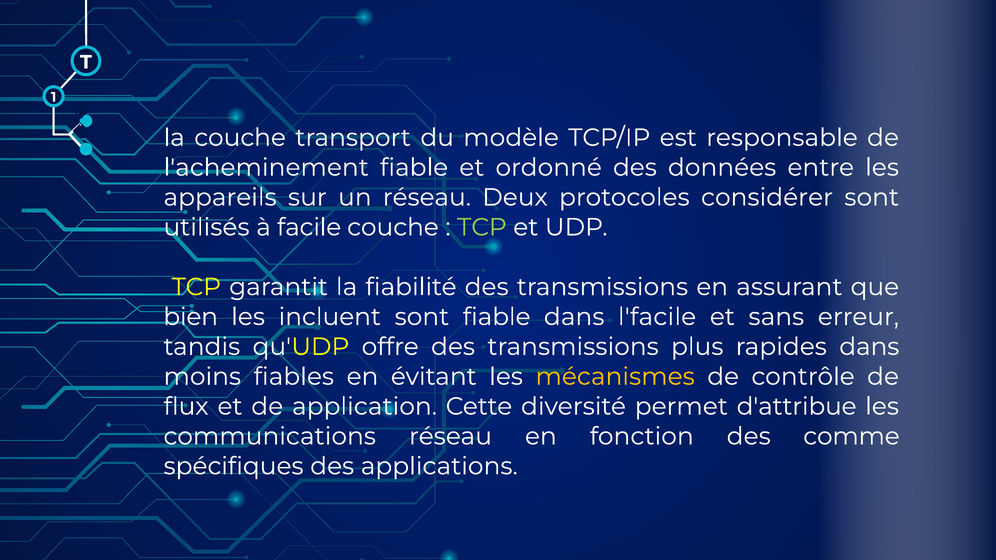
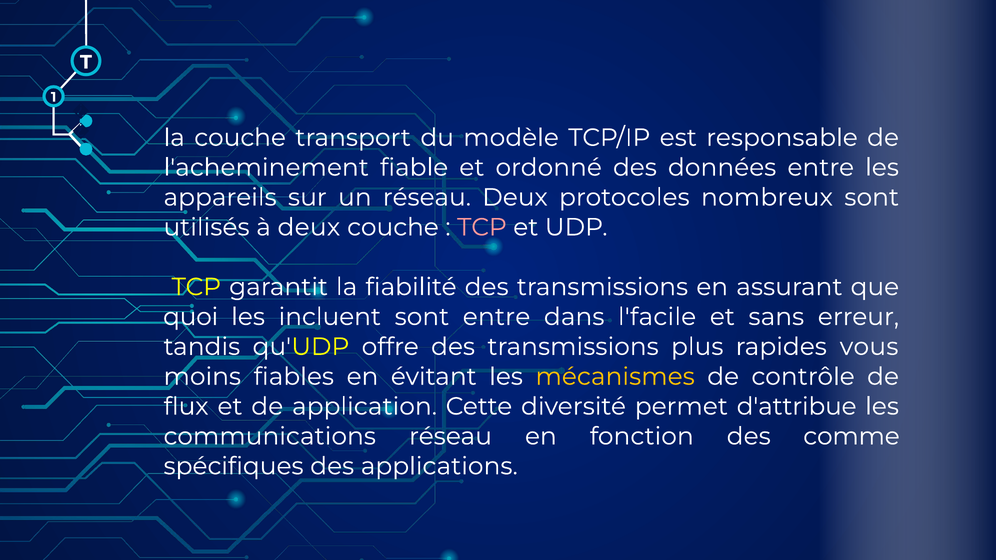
considérer: considérer -> nombreux
à facile: facile -> deux
TCP at (482, 227) colour: light green -> pink
bien: bien -> quoi
sont fiable: fiable -> entre
rapides dans: dans -> vous
